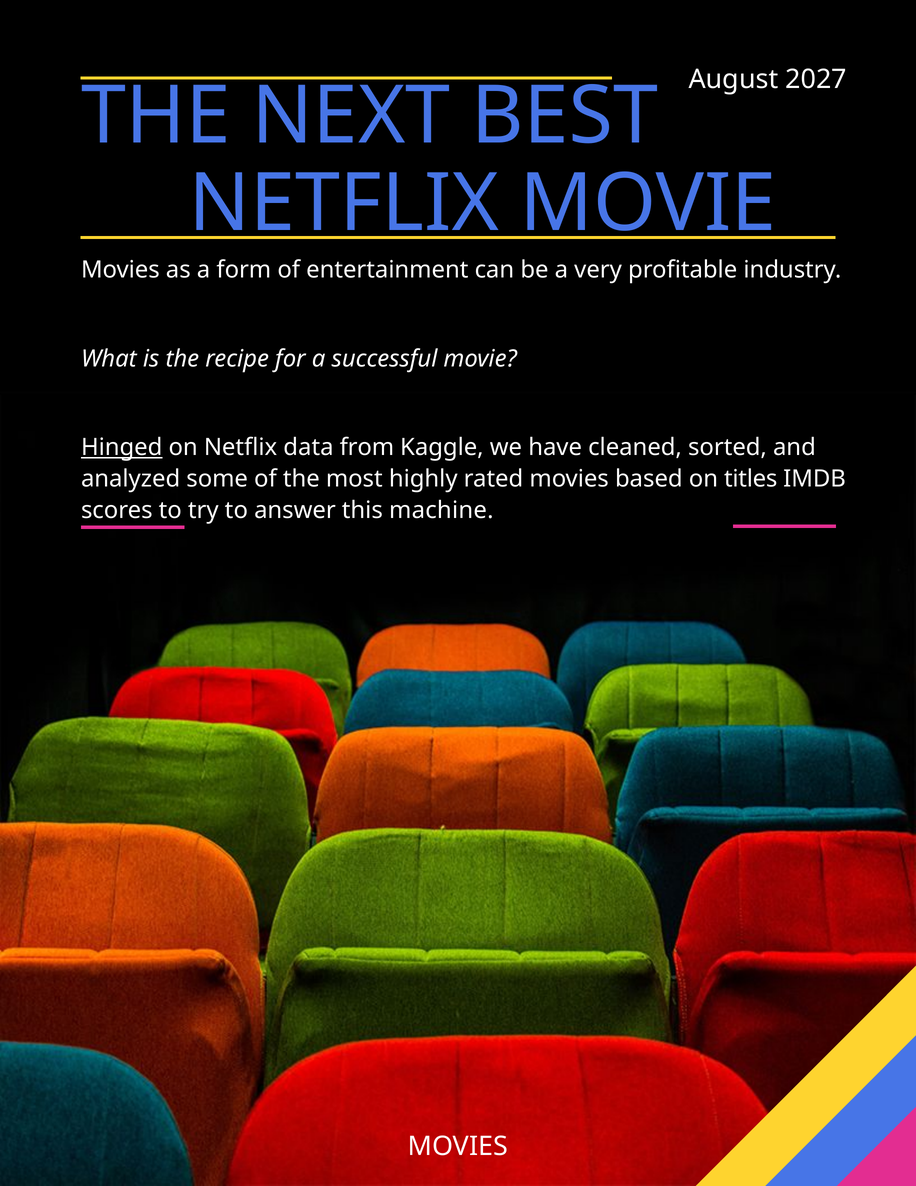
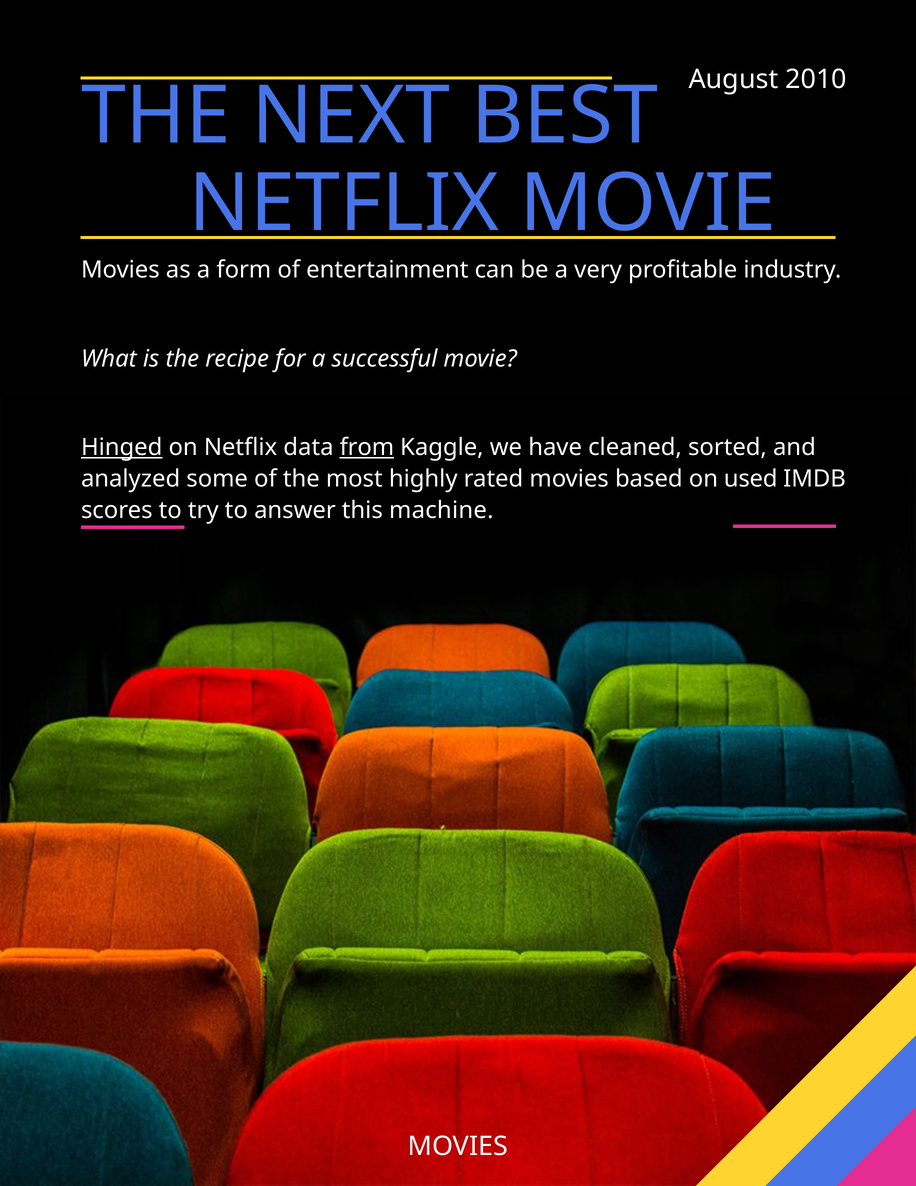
2027: 2027 -> 2010
from underline: none -> present
titles: titles -> used
